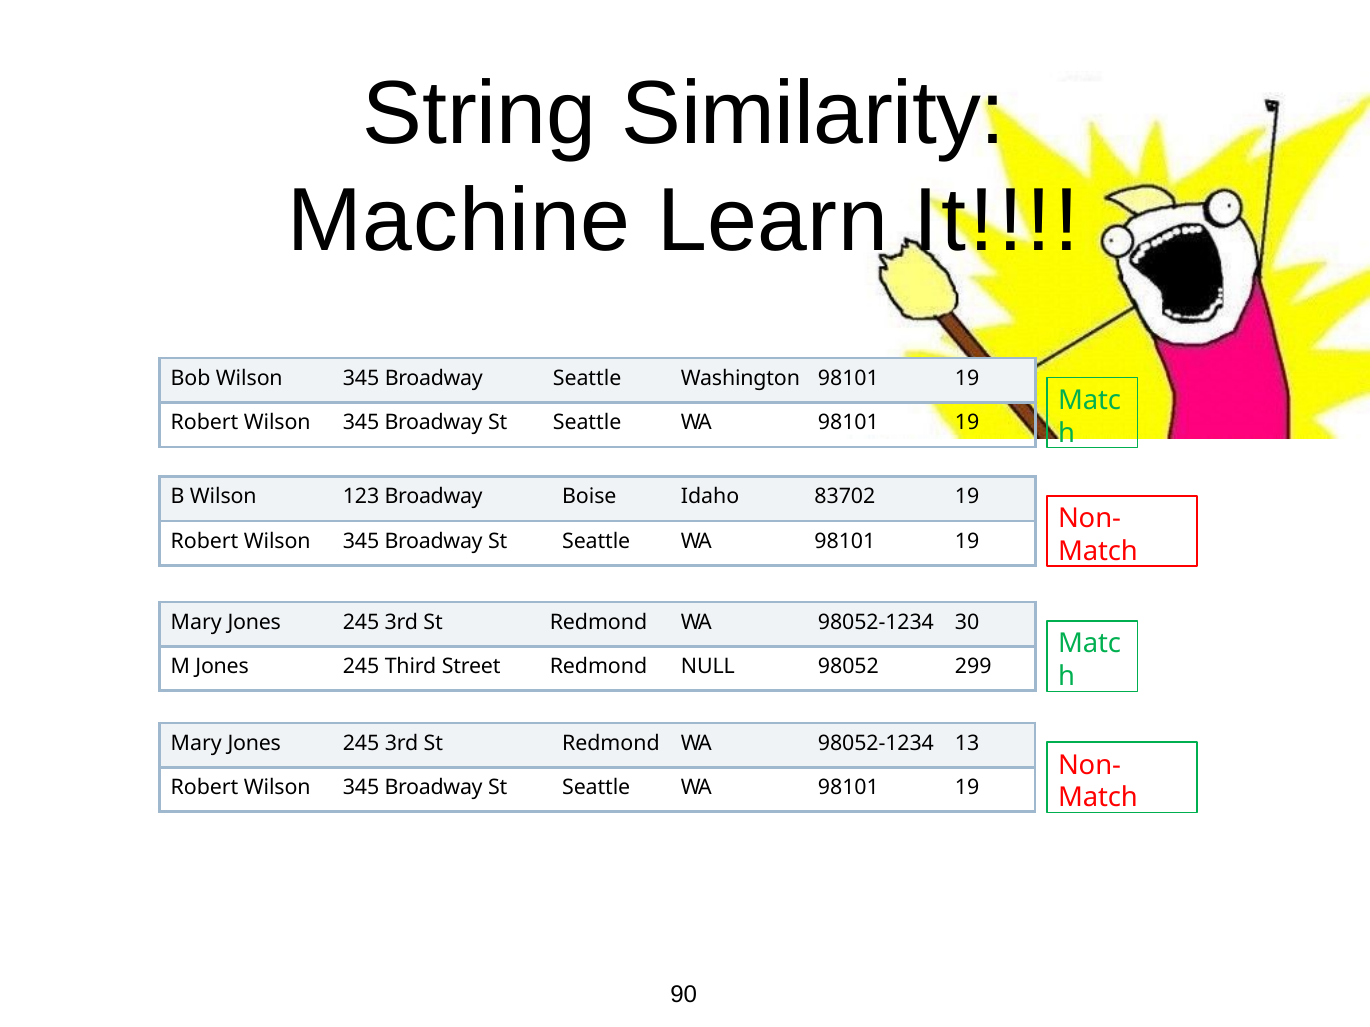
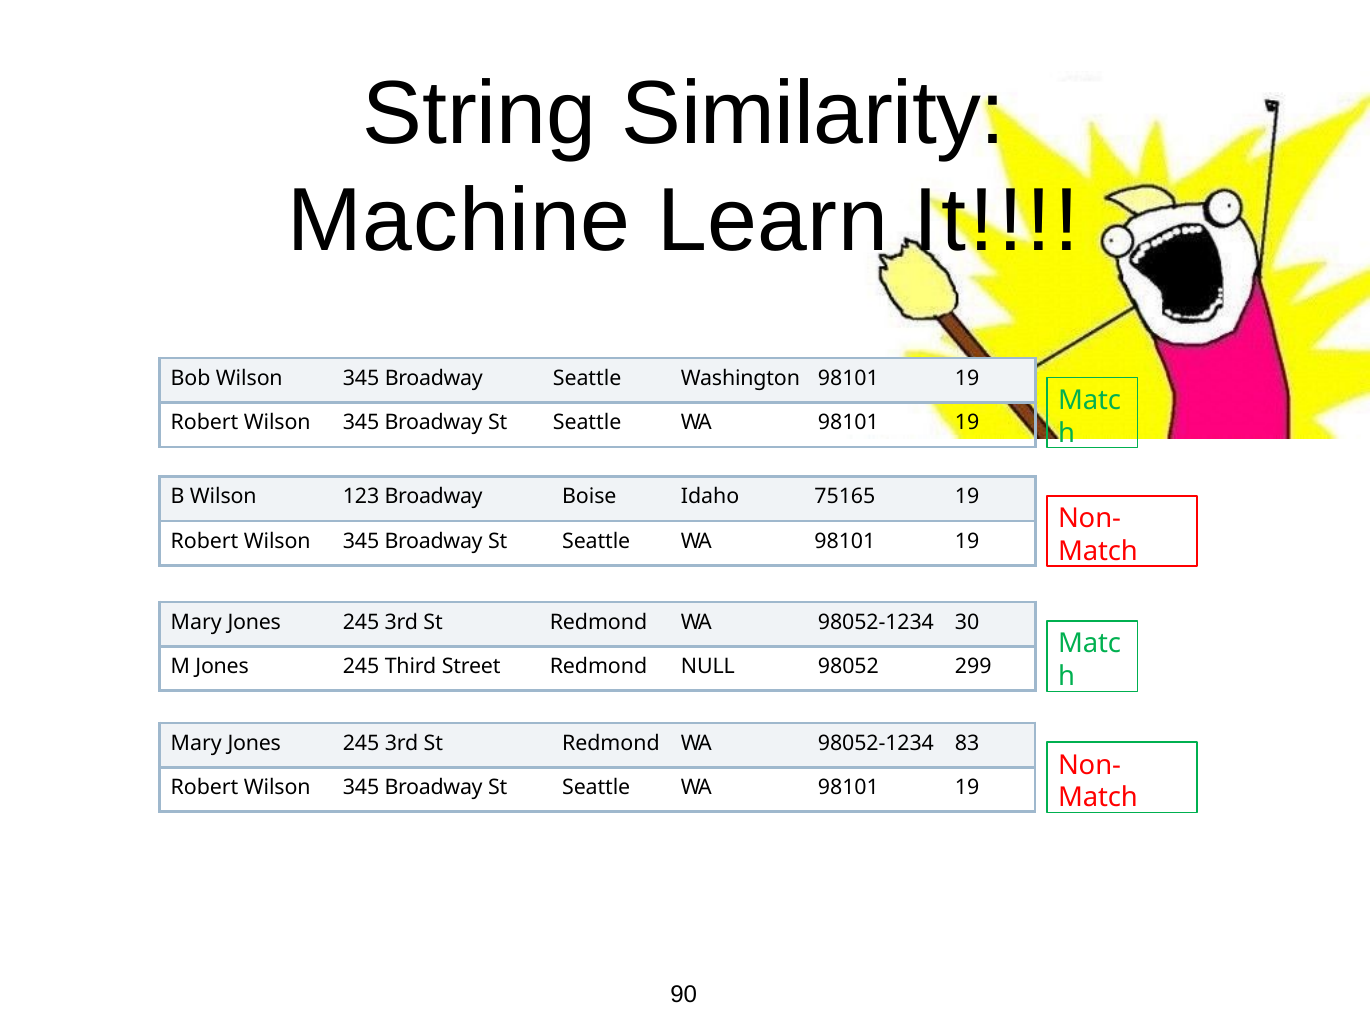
83702: 83702 -> 75165
13: 13 -> 83
